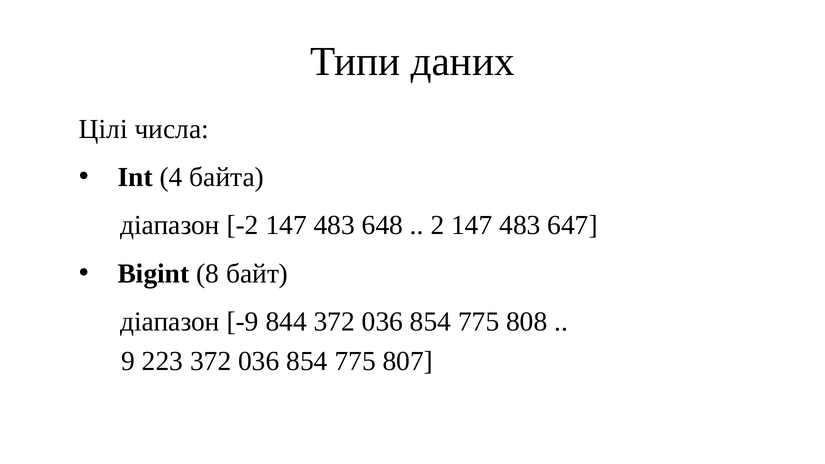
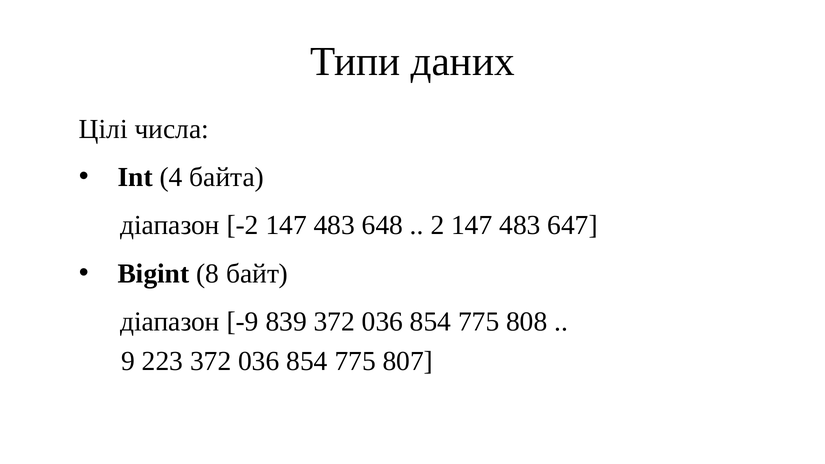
844: 844 -> 839
